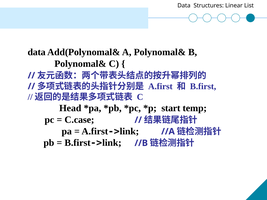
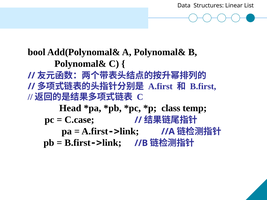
data at (37, 52): data -> bool
start: start -> class
